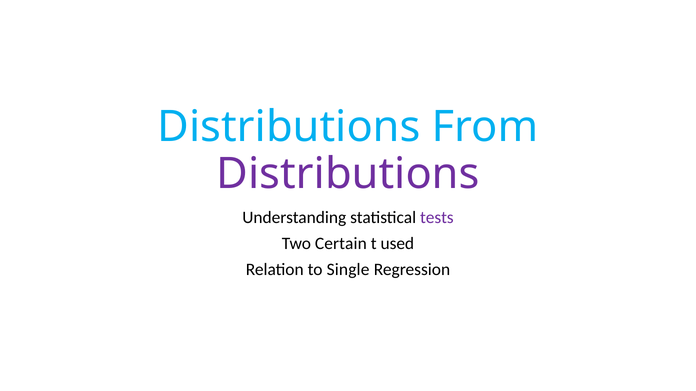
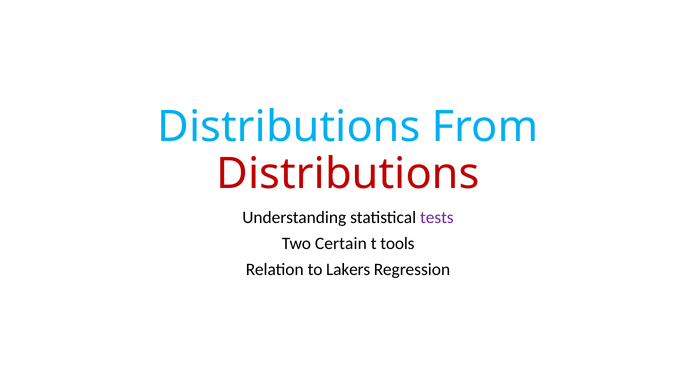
Distributions at (348, 174) colour: purple -> red
used: used -> tools
Single: Single -> Lakers
